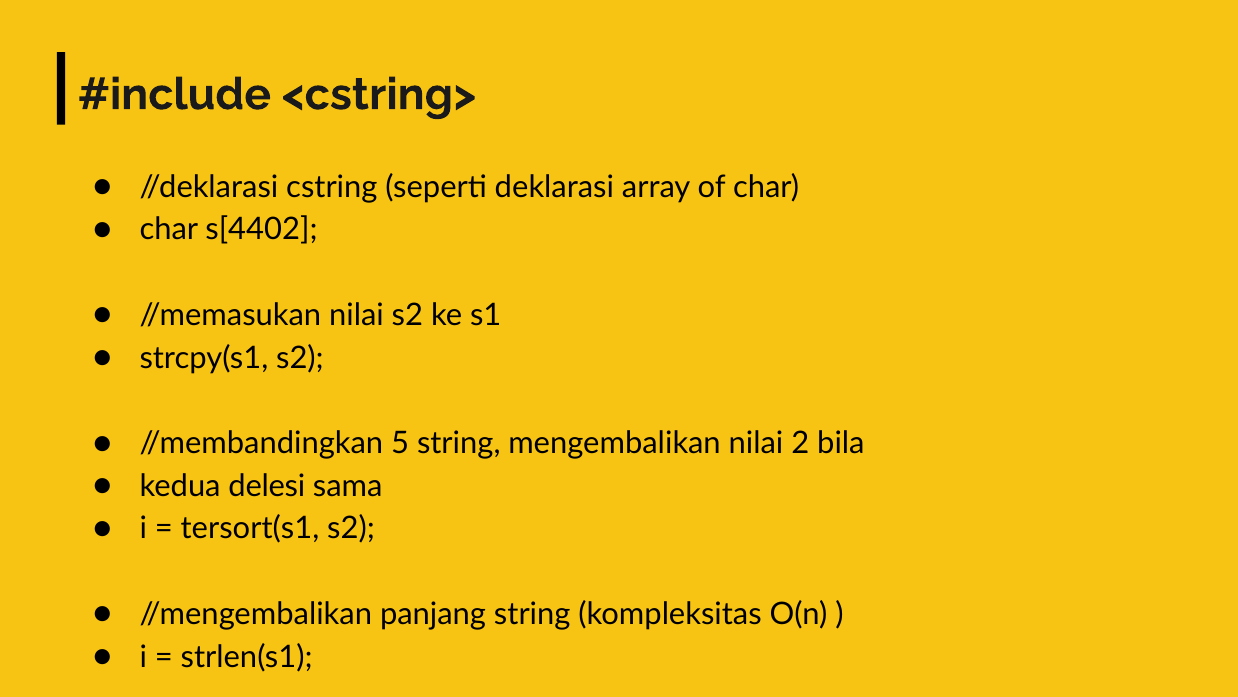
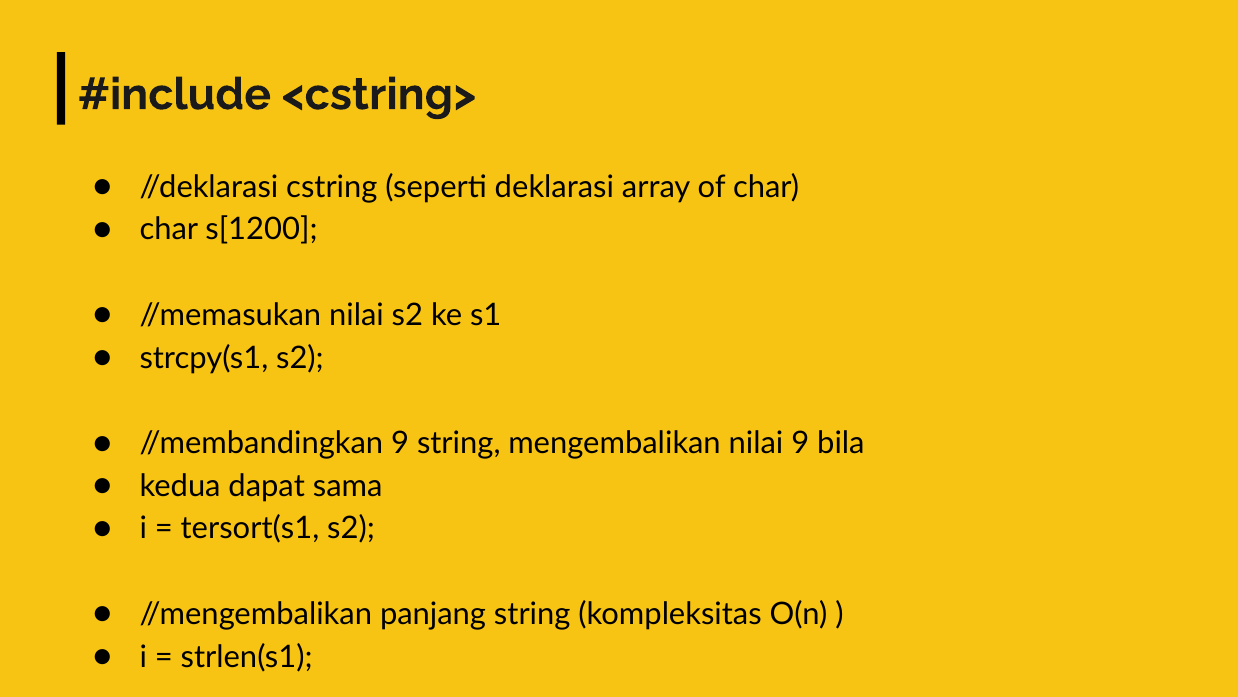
s[4402: s[4402 -> s[1200
//membandingkan 5: 5 -> 9
nilai 2: 2 -> 9
delesi: delesi -> dapat
